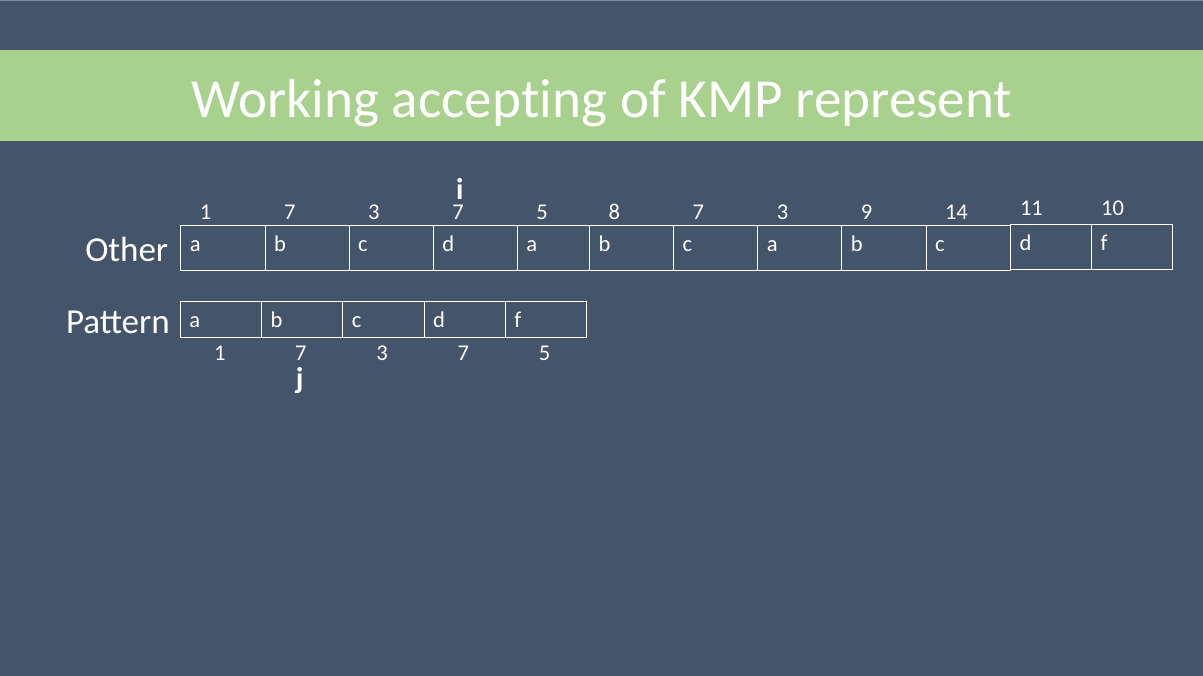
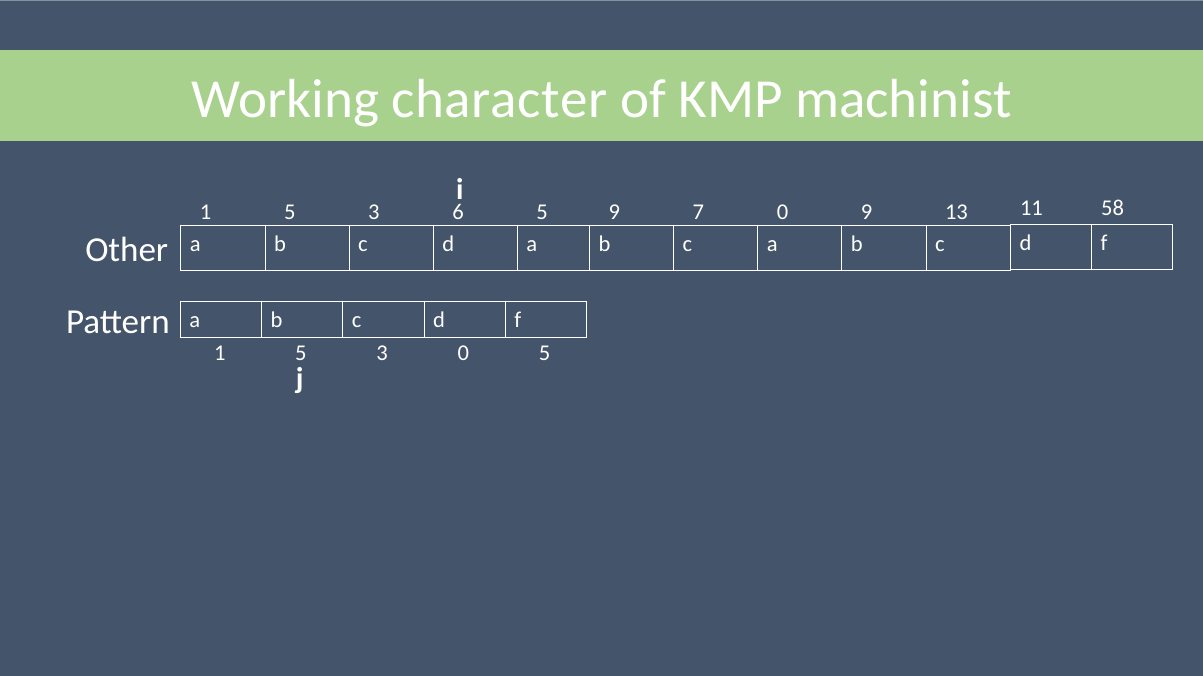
accepting: accepting -> character
represent: represent -> machinist
10: 10 -> 58
7 at (290, 212): 7 -> 5
7 at (458, 212): 7 -> 6
5 8: 8 -> 9
3 at (783, 212): 3 -> 0
14: 14 -> 13
7 at (301, 354): 7 -> 5
7 at (463, 354): 7 -> 0
